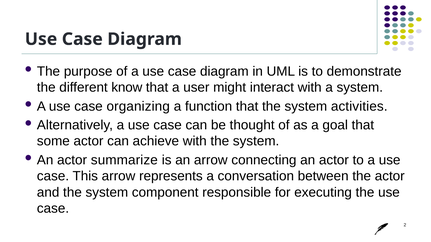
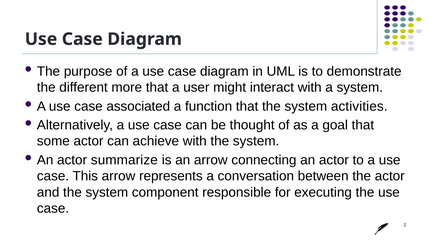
know: know -> more
organizing: organizing -> associated
